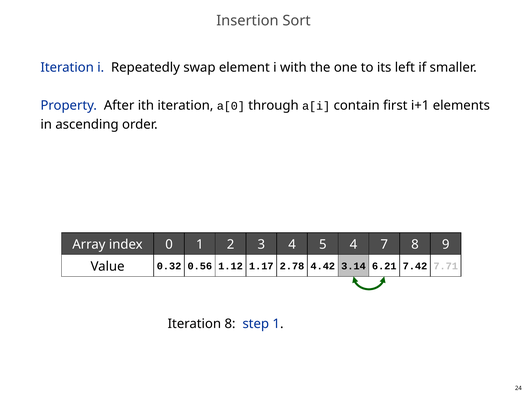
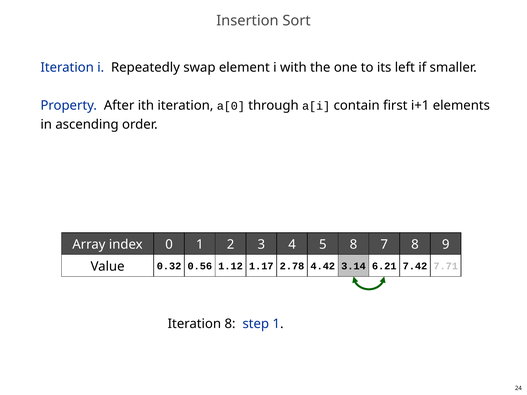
index 4: 4 -> 8
